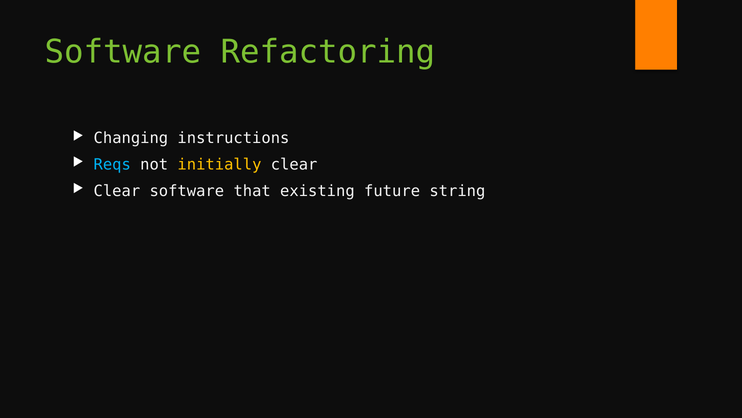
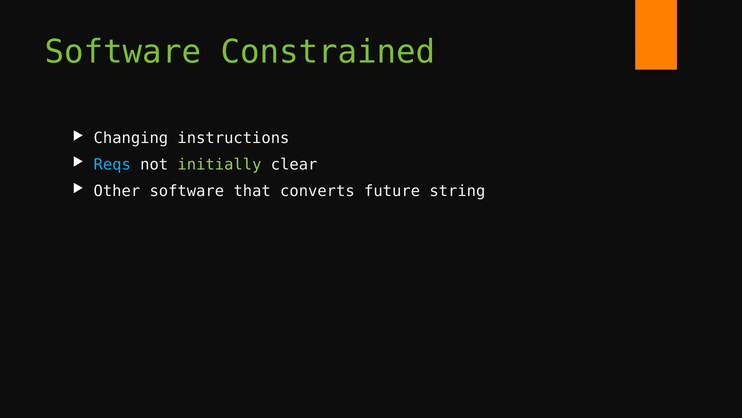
Refactoring: Refactoring -> Constrained
initially colour: yellow -> light green
Clear at (117, 191): Clear -> Other
existing: existing -> converts
